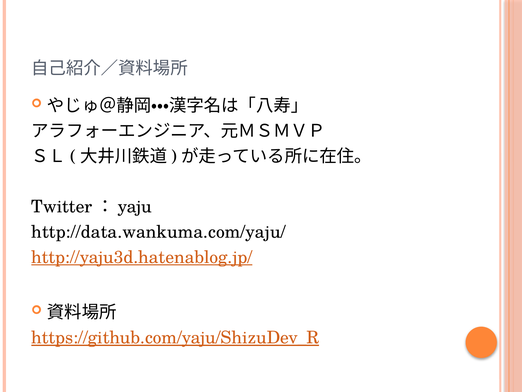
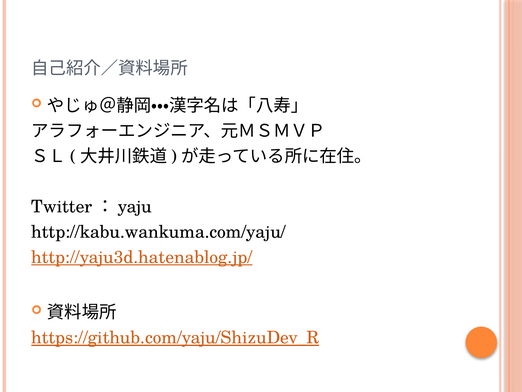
http://data.wankuma.com/yaju/: http://data.wankuma.com/yaju/ -> http://kabu.wankuma.com/yaju/
